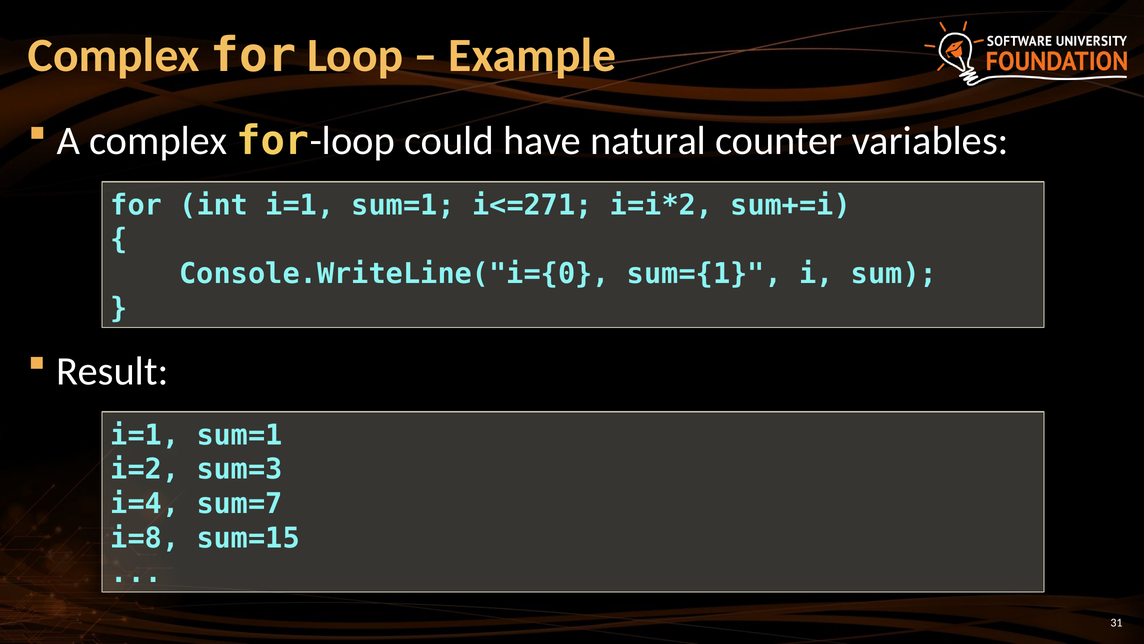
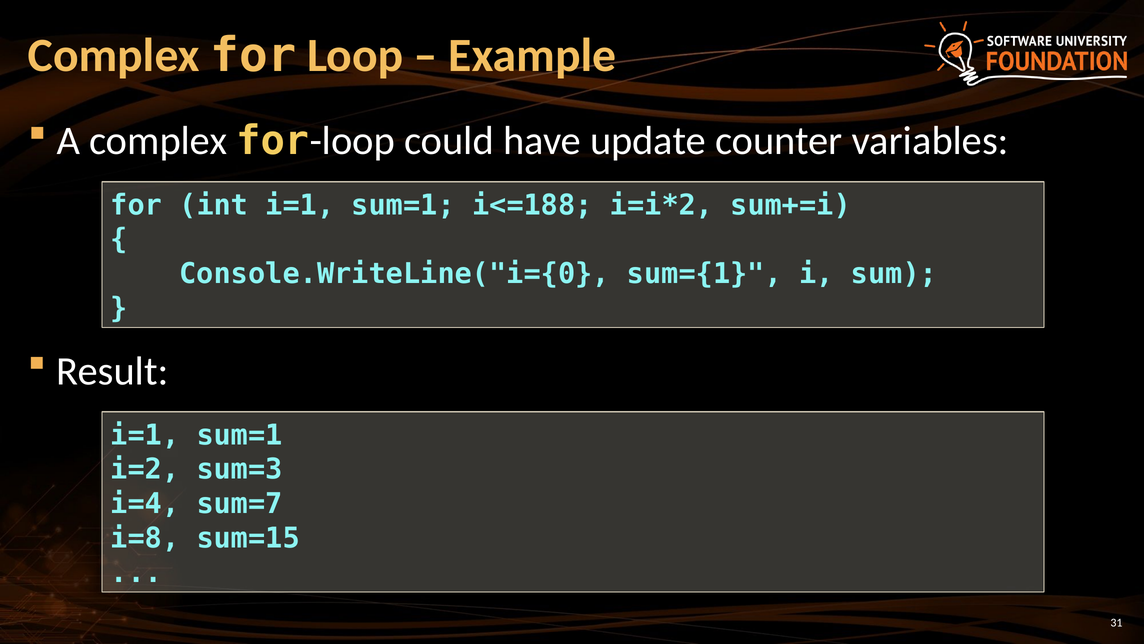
natural: natural -> update
i<=271: i<=271 -> i<=188
